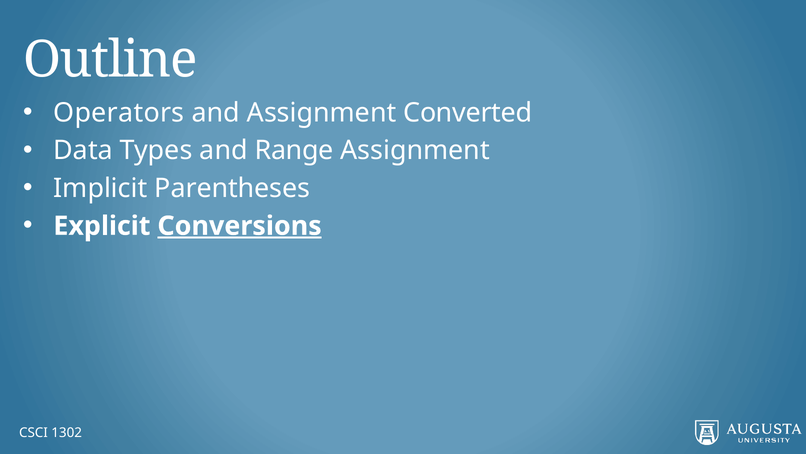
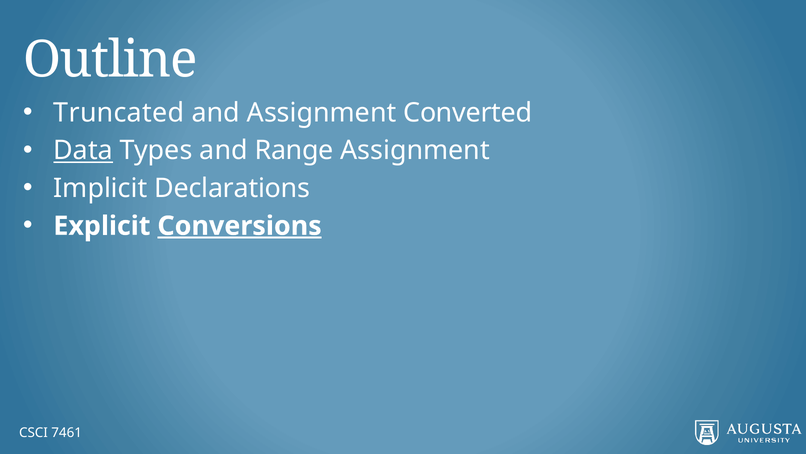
Operators: Operators -> Truncated
Data underline: none -> present
Parentheses: Parentheses -> Declarations
1302: 1302 -> 7461
